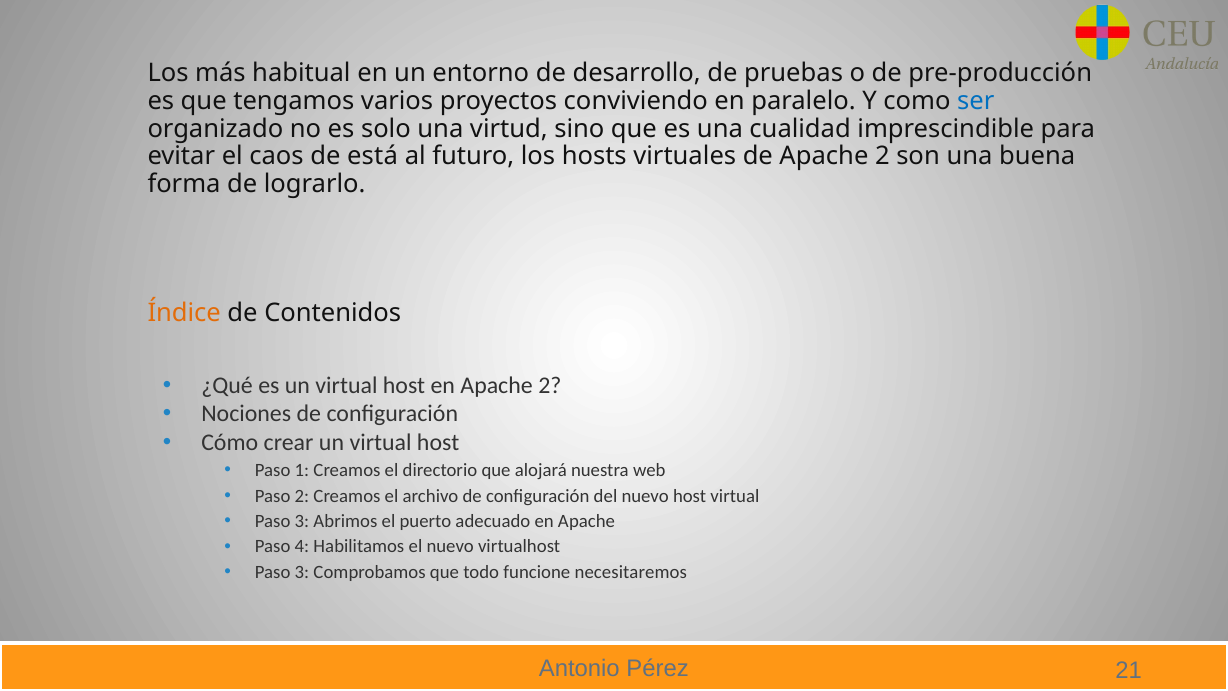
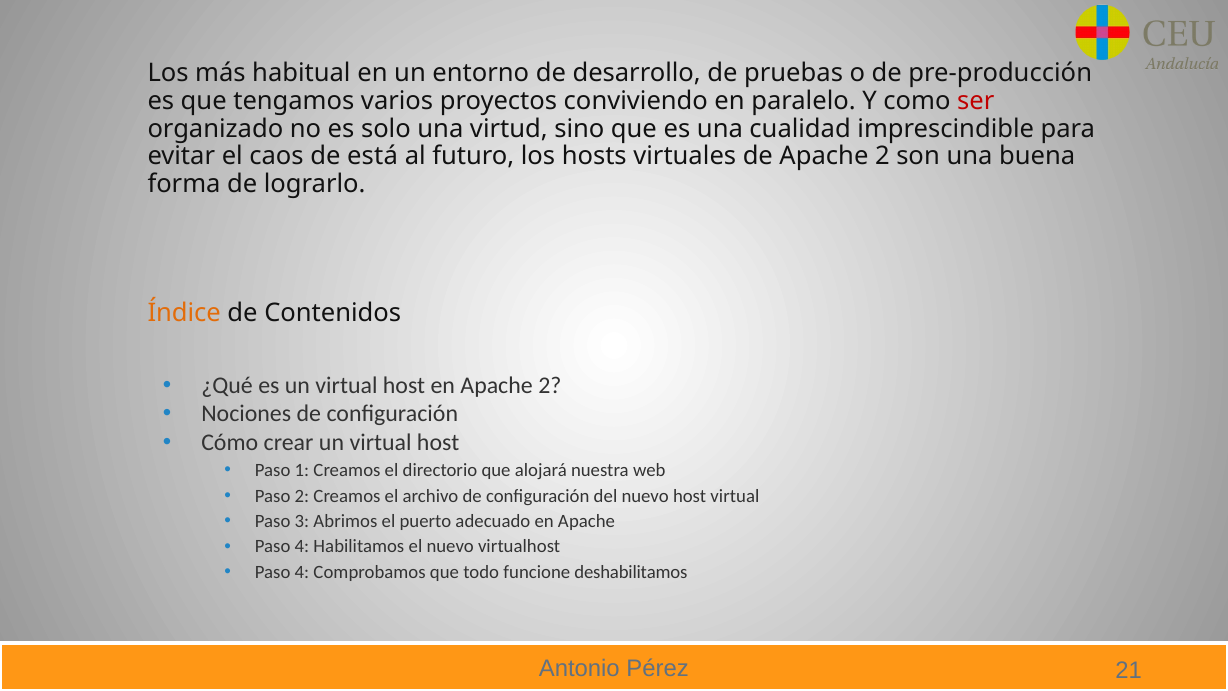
ser colour: blue -> red
3 at (302, 572): 3 -> 4
necesitaremos: necesitaremos -> deshabilitamos
